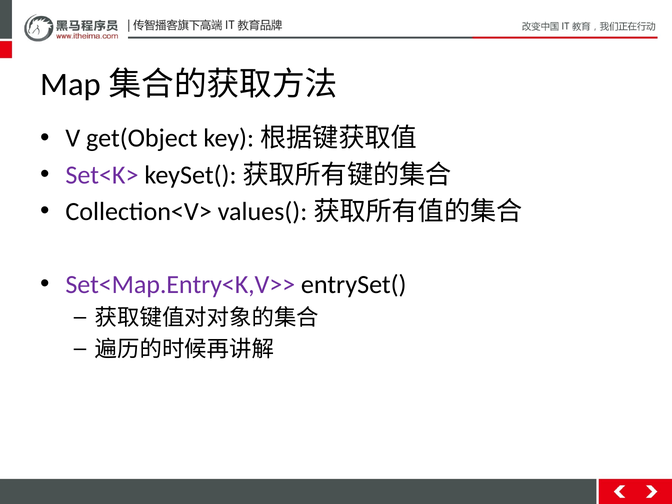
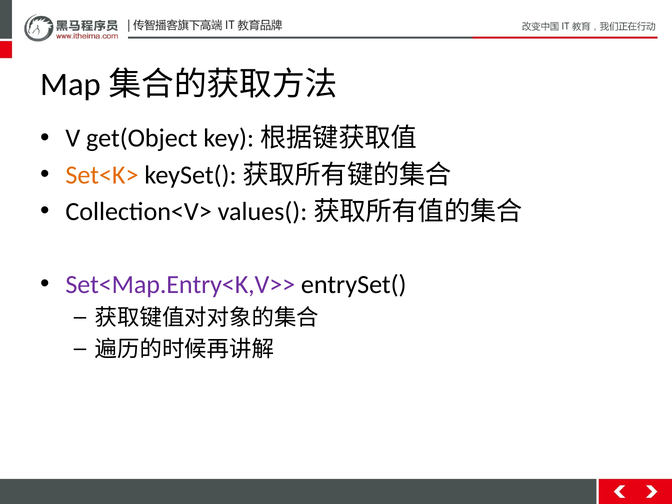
Set<K> colour: purple -> orange
